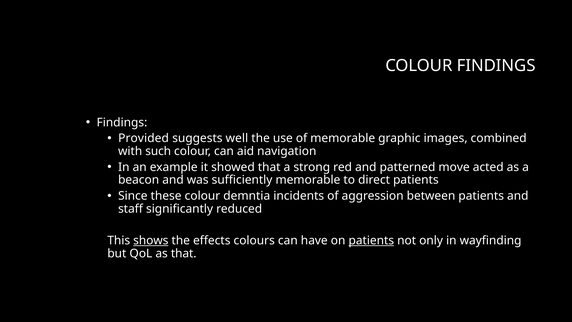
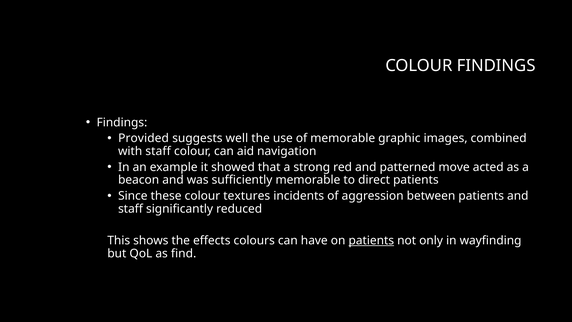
with such: such -> staff
demntia: demntia -> textures
shows underline: present -> none
as that: that -> find
